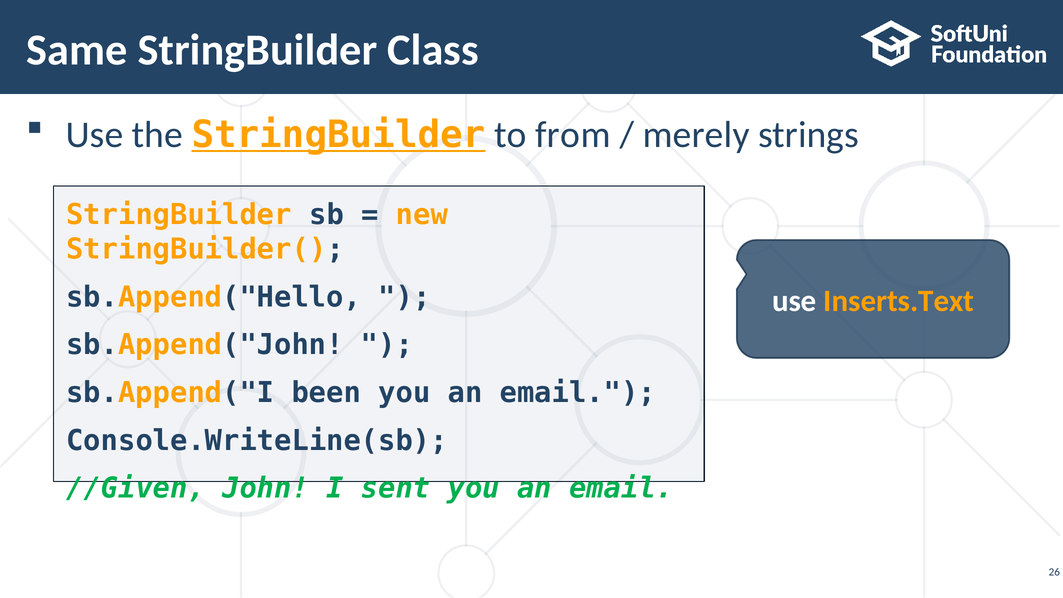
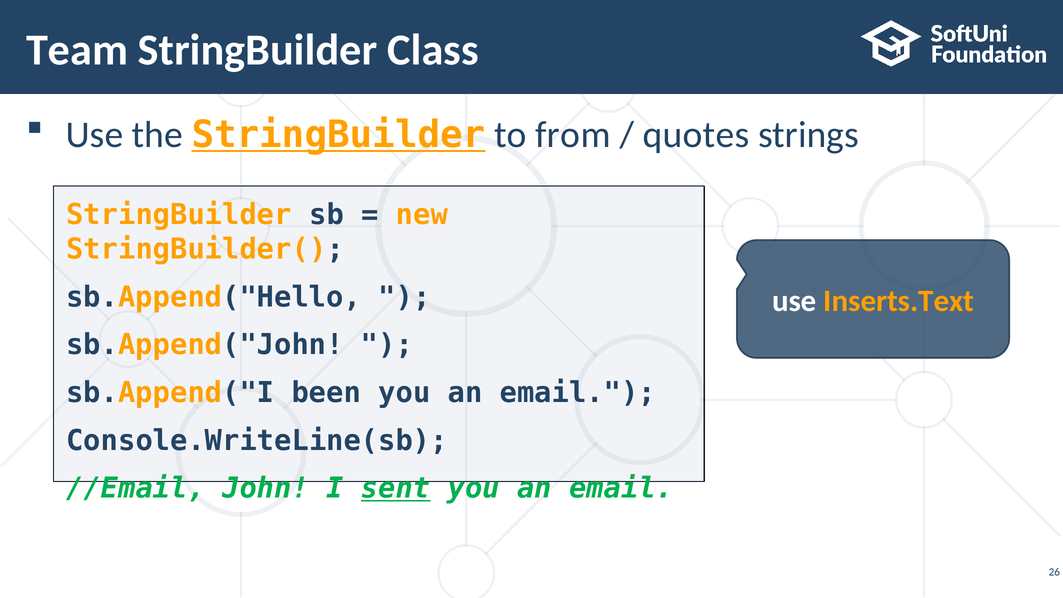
Same: Same -> Team
merely: merely -> quotes
//Given: //Given -> //Email
sent underline: none -> present
